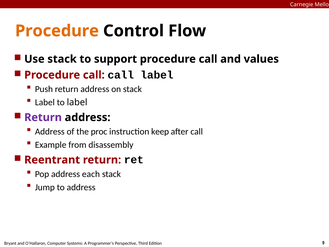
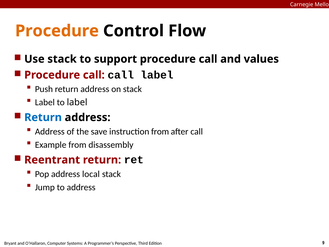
Return at (43, 117) colour: purple -> blue
proc: proc -> save
instruction keep: keep -> from
each: each -> local
